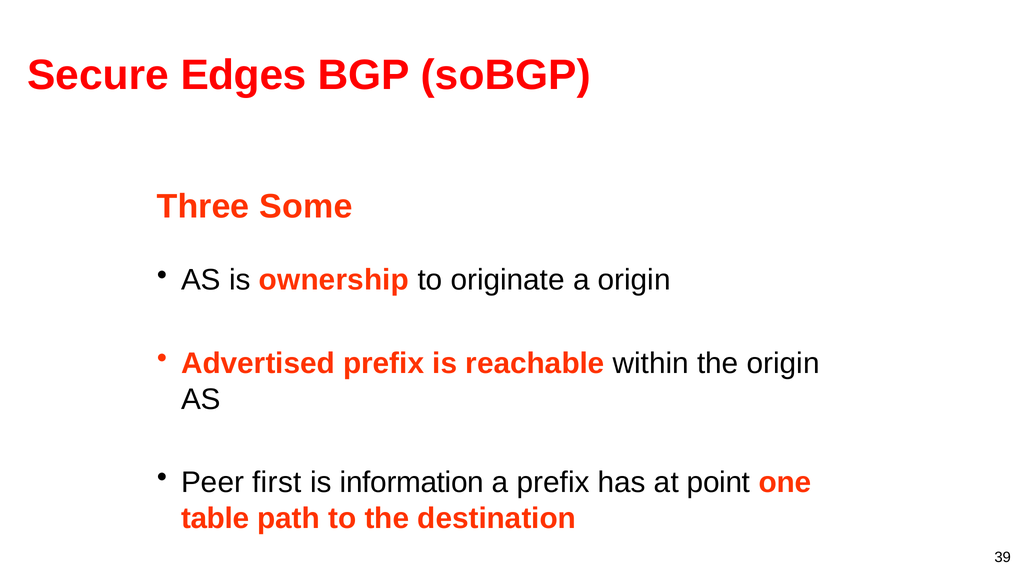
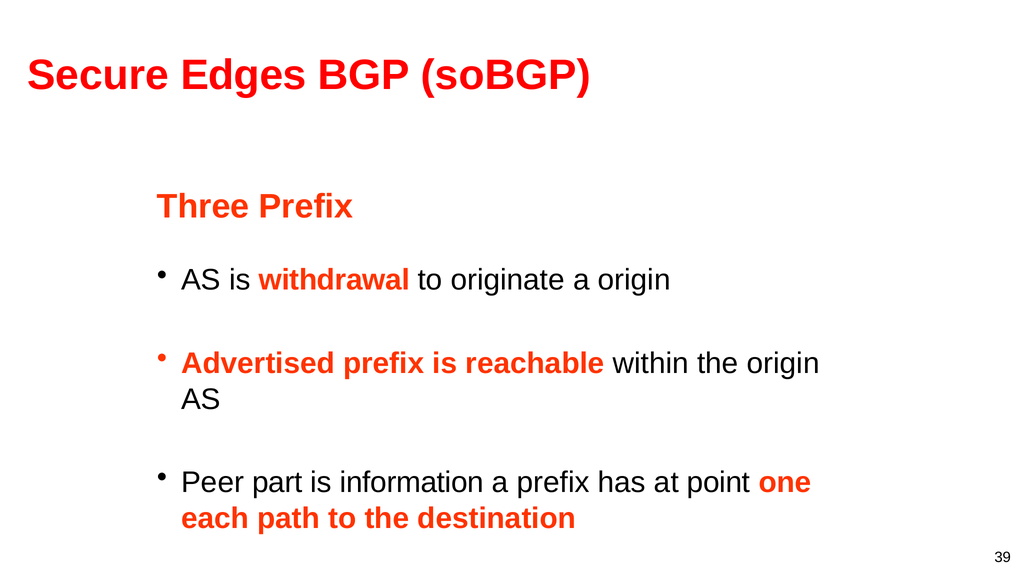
Three Some: Some -> Prefix
ownership: ownership -> withdrawal
first: first -> part
table: table -> each
